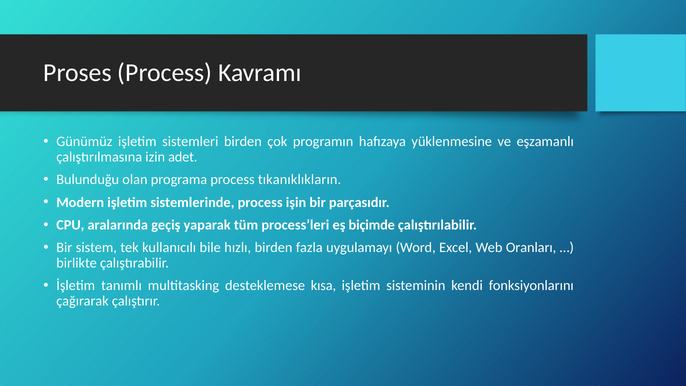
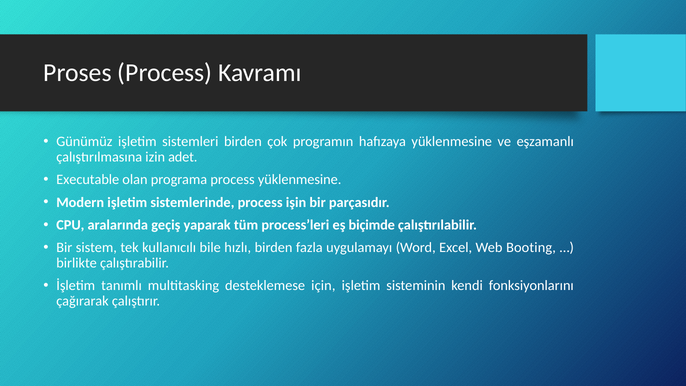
Bulunduğu: Bulunduğu -> Executable
process tıkanıklıkların: tıkanıklıkların -> yüklenmesine
Oranları: Oranları -> Booting
kısa: kısa -> için
